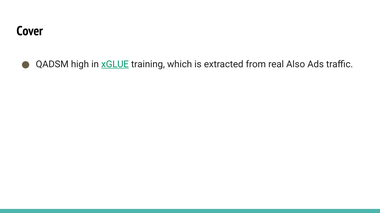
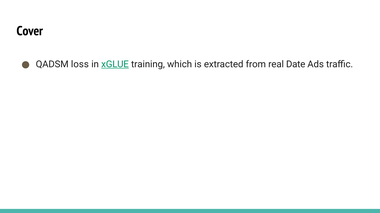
high: high -> loss
Also: Also -> Date
